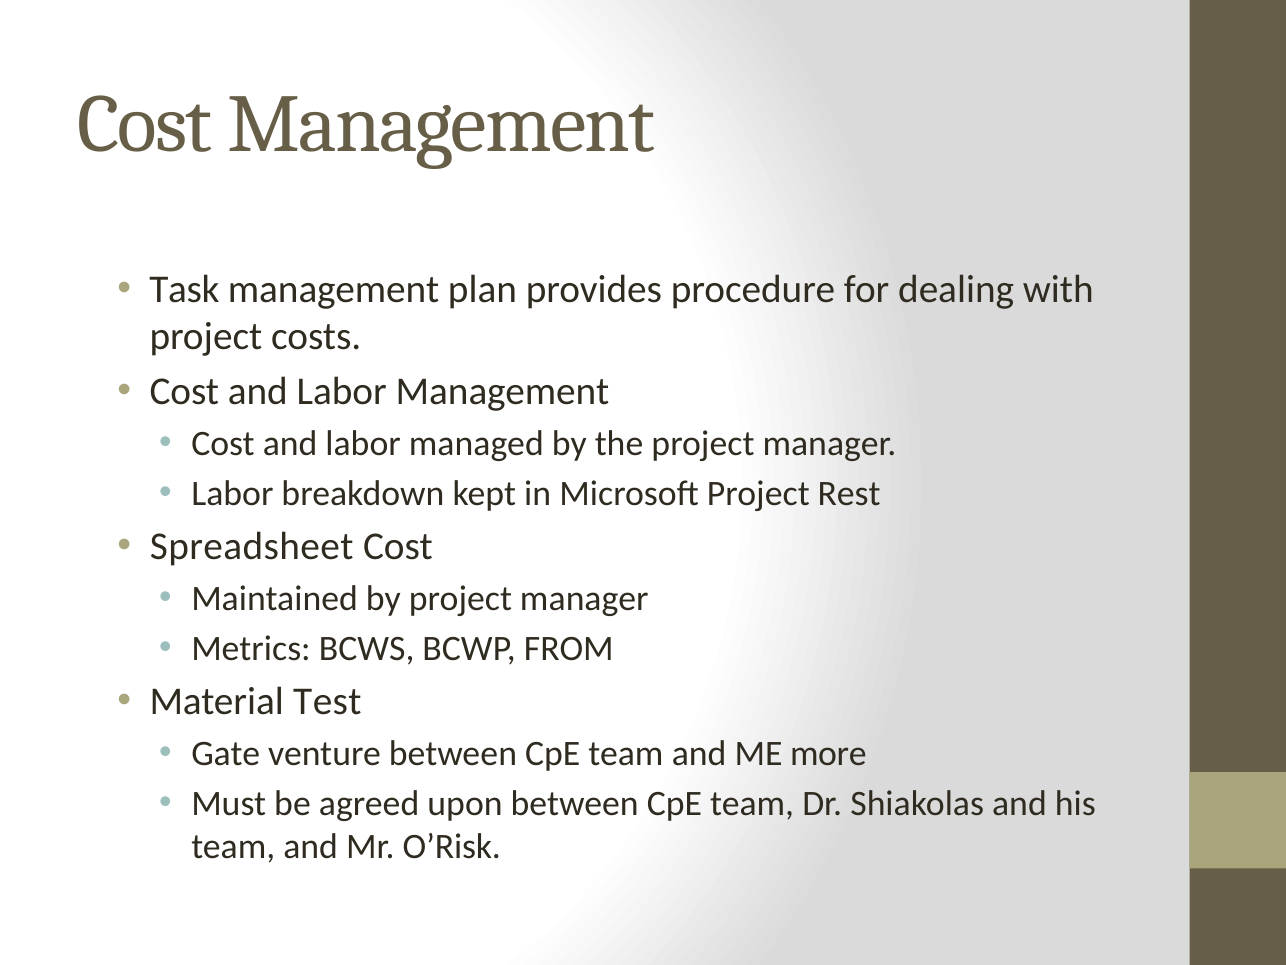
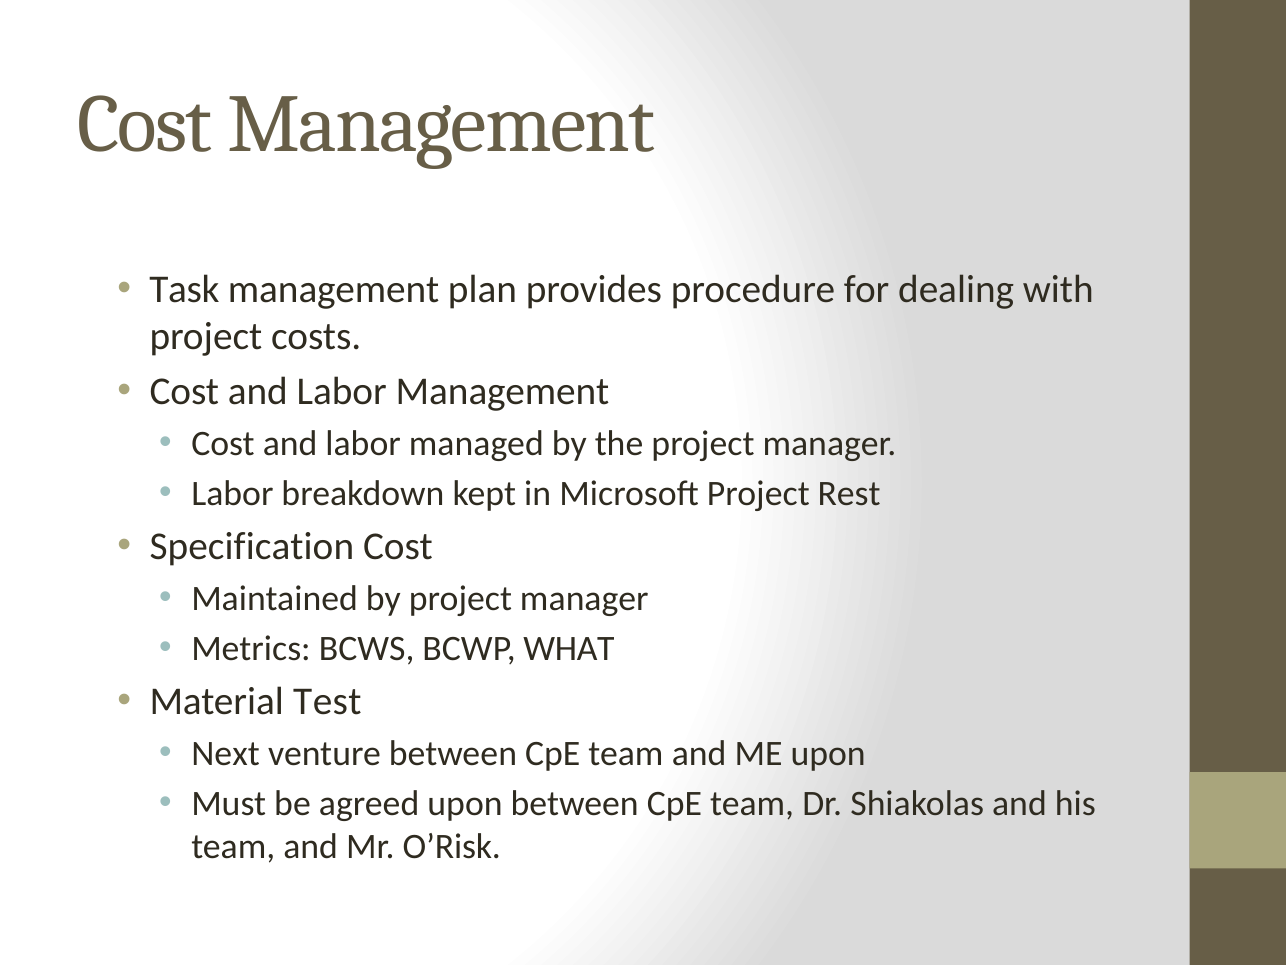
Spreadsheet: Spreadsheet -> Specification
FROM: FROM -> WHAT
Gate: Gate -> Next
ME more: more -> upon
